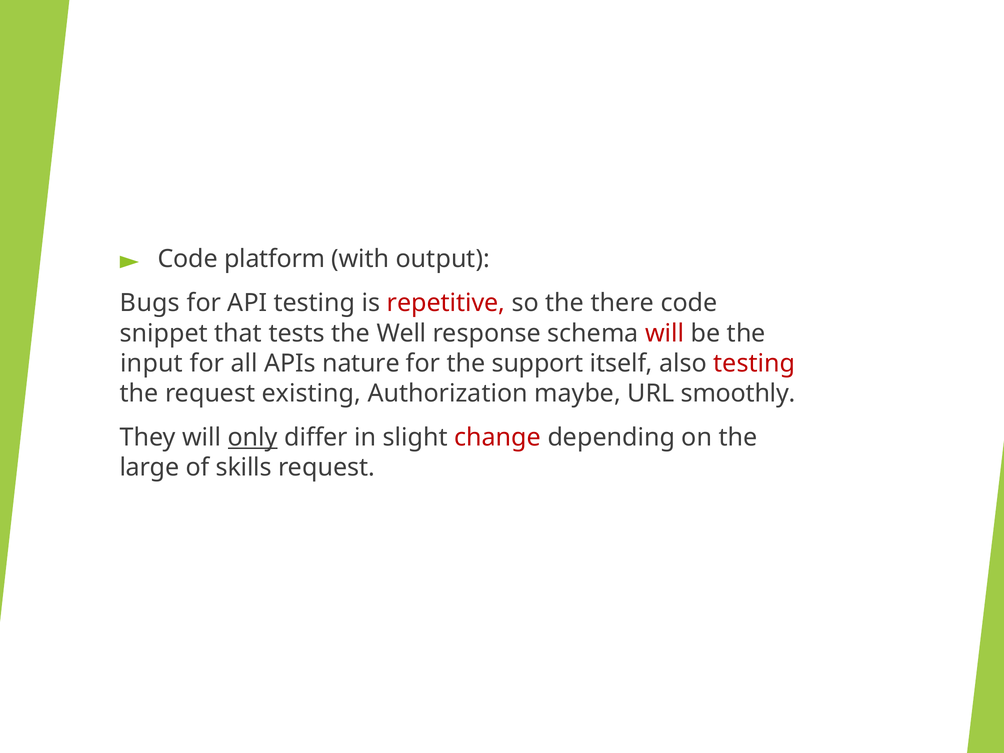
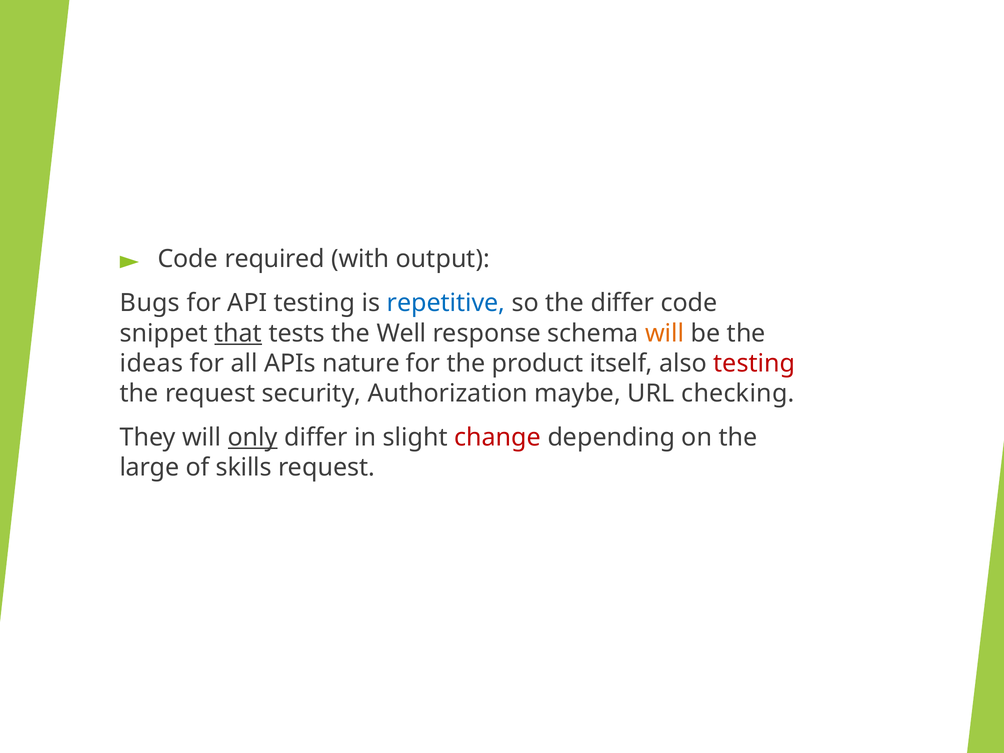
platform: platform -> required
repetitive colour: red -> blue
the there: there -> differ
that underline: none -> present
will at (665, 333) colour: red -> orange
input: input -> ideas
support: support -> product
existing: existing -> security
smoothly: smoothly -> checking
